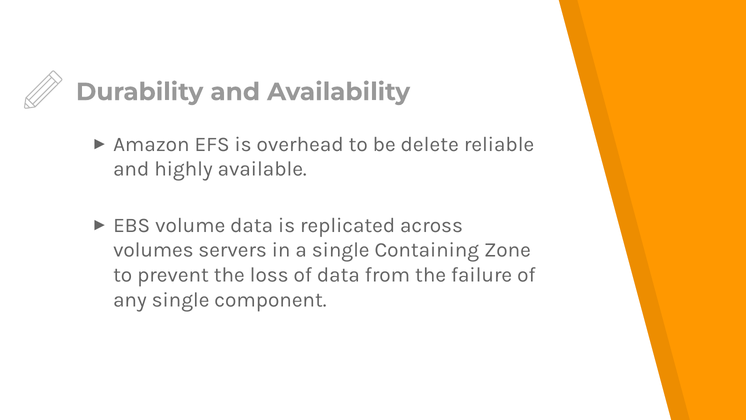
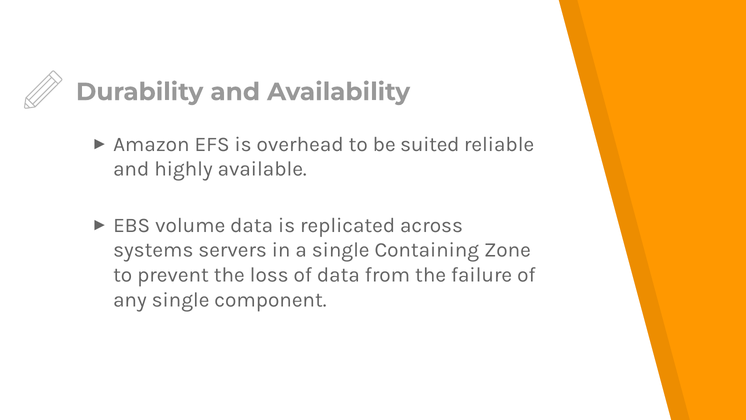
delete: delete -> suited
volumes: volumes -> systems
